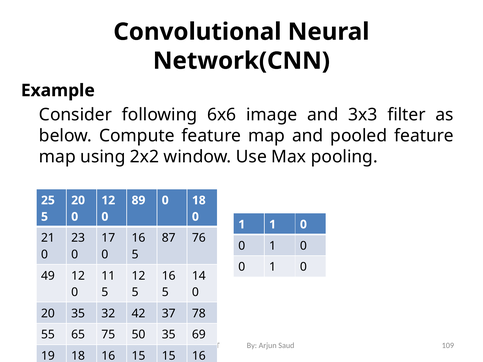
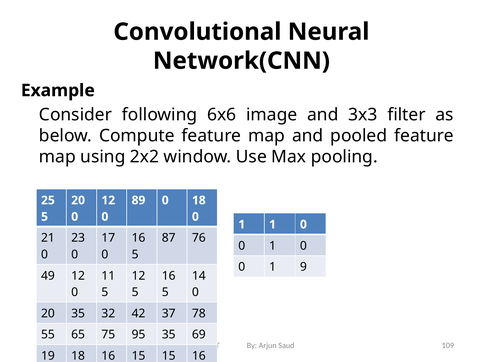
0 at (303, 267): 0 -> 9
50: 50 -> 95
